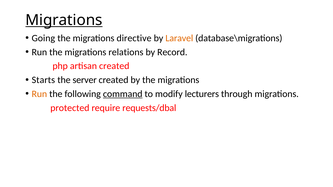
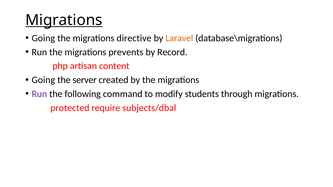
relations: relations -> prevents
artisan created: created -> content
Starts at (43, 80): Starts -> Going
Run at (39, 94) colour: orange -> purple
command underline: present -> none
lecturers: lecturers -> students
requests/dbal: requests/dbal -> subjects/dbal
